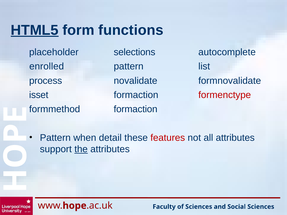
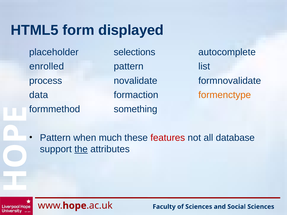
HTML5 underline: present -> none
functions: functions -> displayed
isset: isset -> data
formenctype colour: red -> orange
formmethod formaction: formaction -> something
detail: detail -> much
all attributes: attributes -> database
